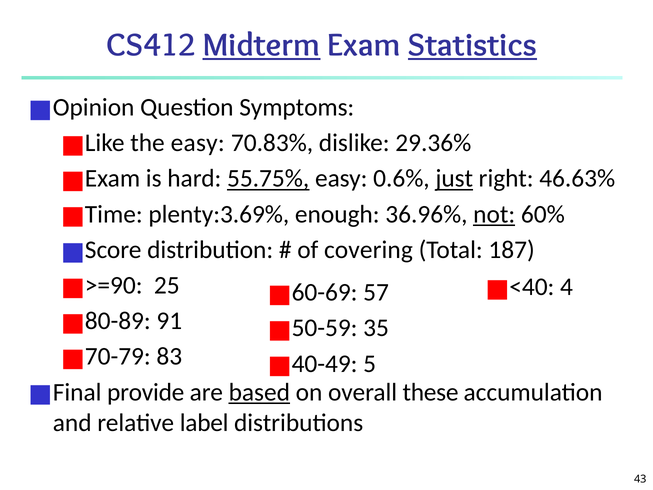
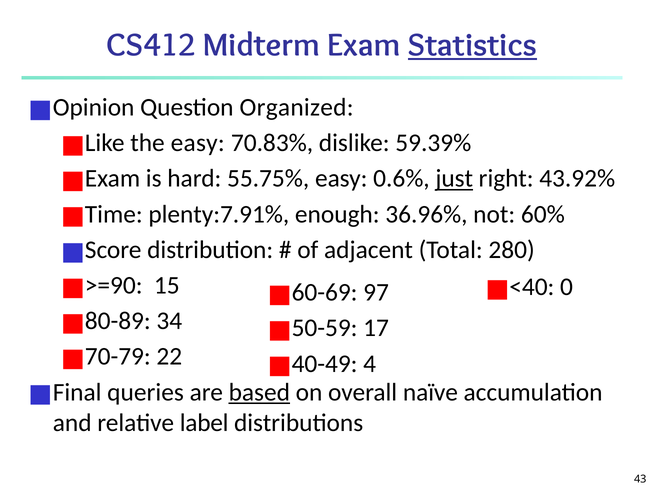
Midterm underline: present -> none
Symptoms: Symptoms -> Organized
29.36%: 29.36% -> 59.39%
55.75% underline: present -> none
46.63%: 46.63% -> 43.92%
plenty:3.69%: plenty:3.69% -> plenty:7.91%
not underline: present -> none
covering: covering -> adjacent
187: 187 -> 280
25: 25 -> 15
4: 4 -> 0
57: 57 -> 97
91: 91 -> 34
35: 35 -> 17
83: 83 -> 22
5: 5 -> 4
provide: provide -> queries
these: these -> naïve
